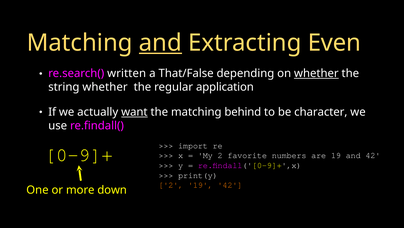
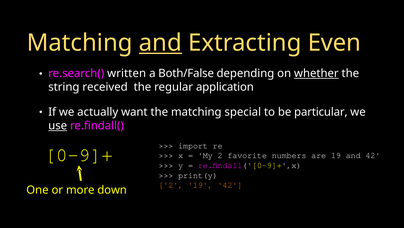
That/False: That/False -> Both/False
string whether: whether -> received
want underline: present -> none
behind: behind -> special
character: character -> particular
use underline: none -> present
